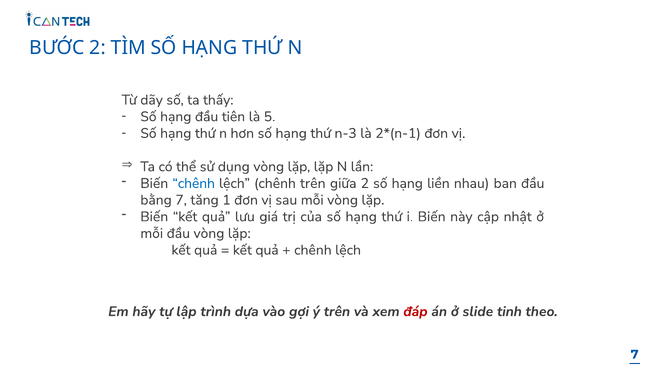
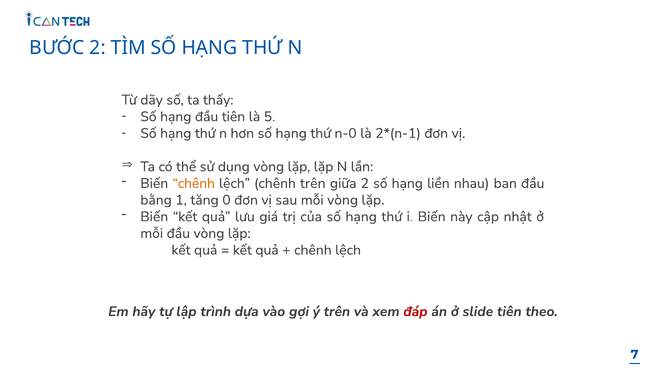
n-3: n-3 -> n-0
chênh at (194, 183) colour: blue -> orange
bằng 7: 7 -> 1
1: 1 -> 0
slide tinh: tinh -> tiên
